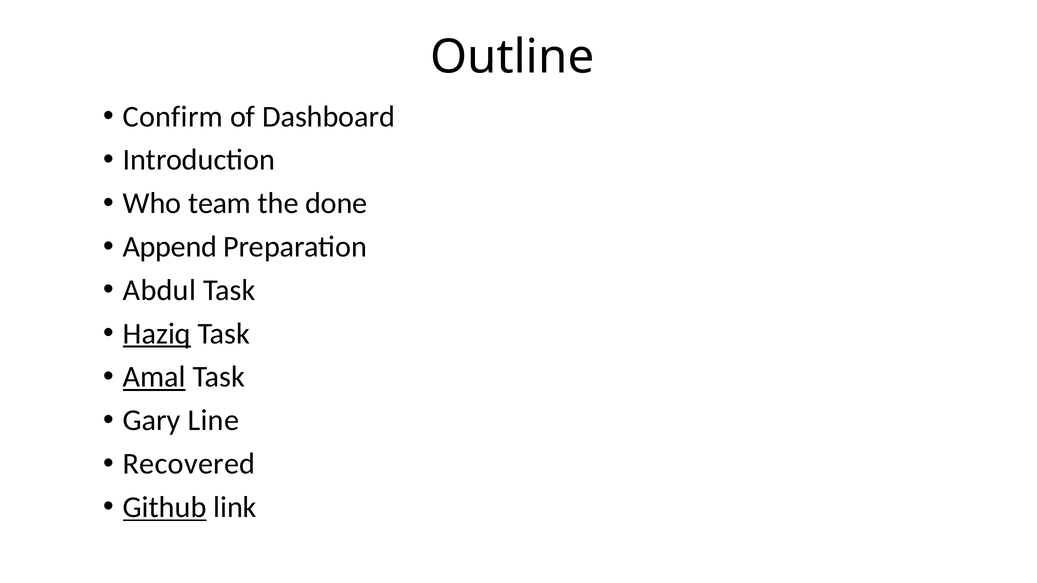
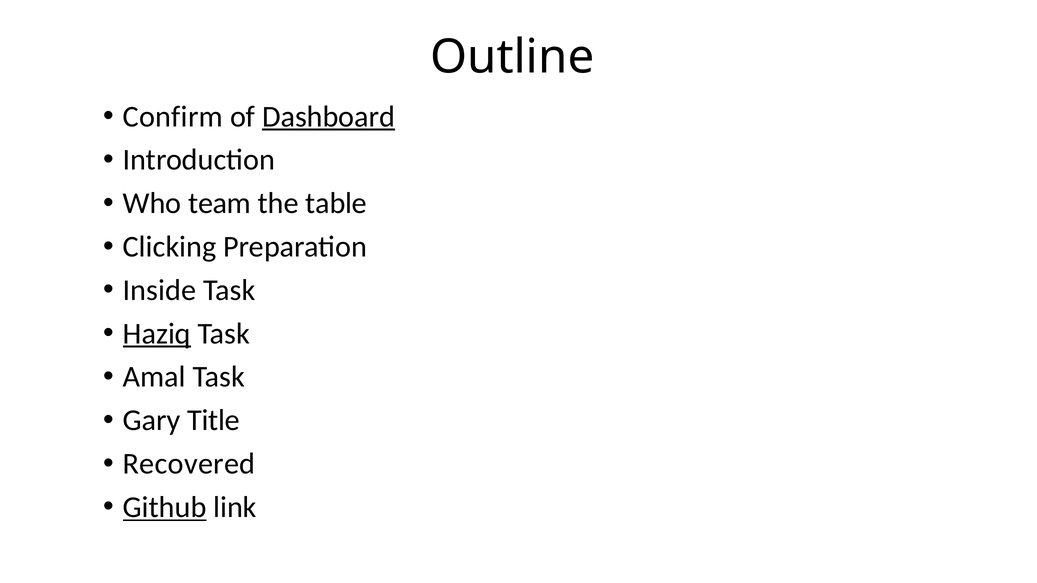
Dashboard underline: none -> present
done: done -> table
Append: Append -> Clicking
Abdul: Abdul -> Inside
Amal underline: present -> none
Line: Line -> Title
